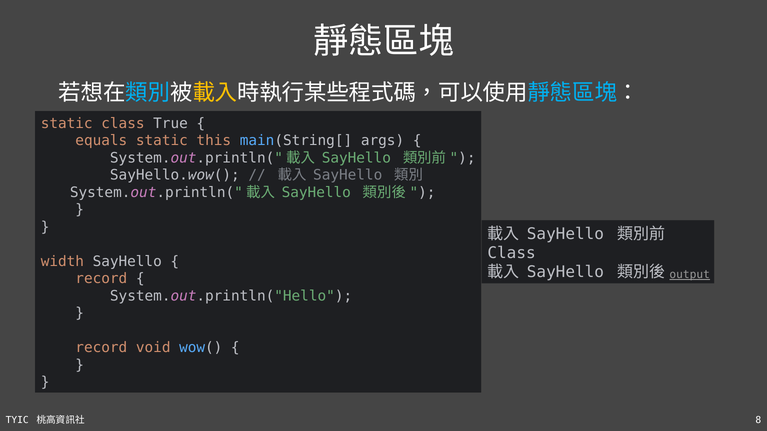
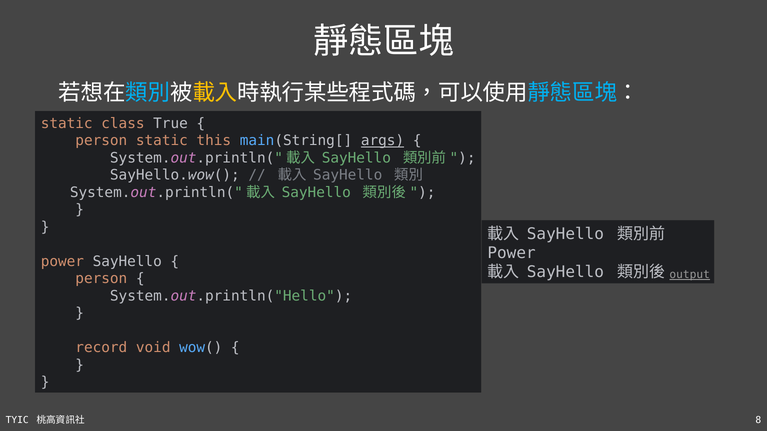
equals at (101, 141): equals -> person
args underline: none -> present
Class at (512, 253): Class -> Power
width at (62, 262): width -> power
record at (101, 279): record -> person
